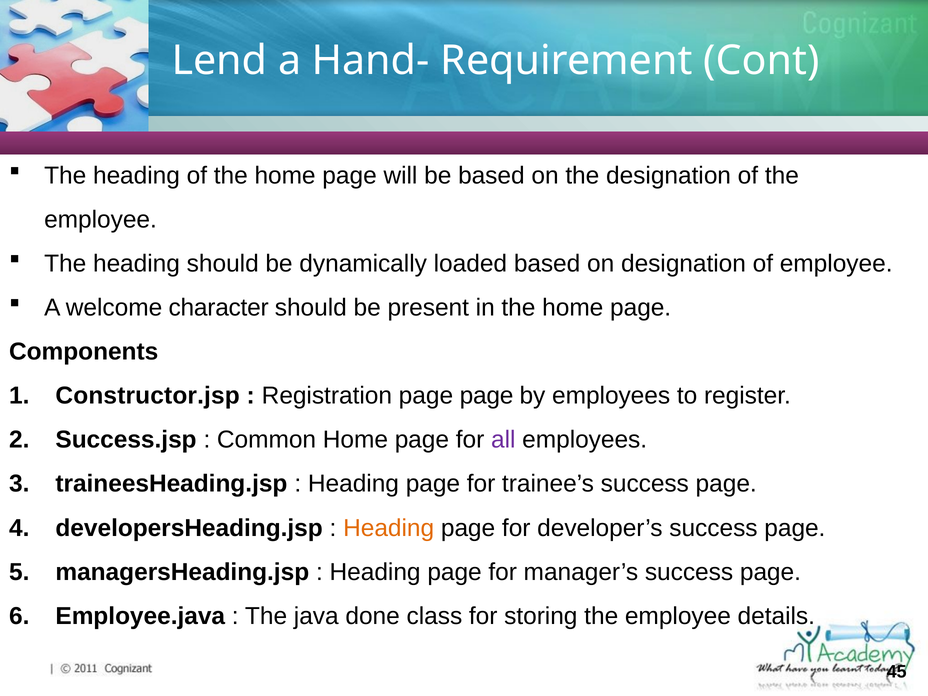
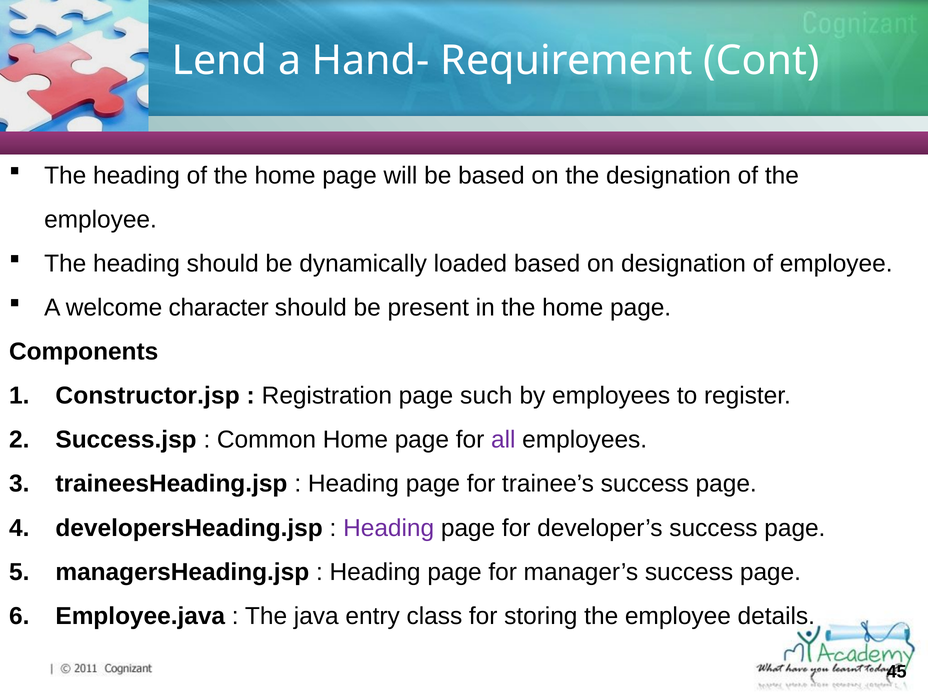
page page: page -> such
Heading at (389, 528) colour: orange -> purple
done: done -> entry
